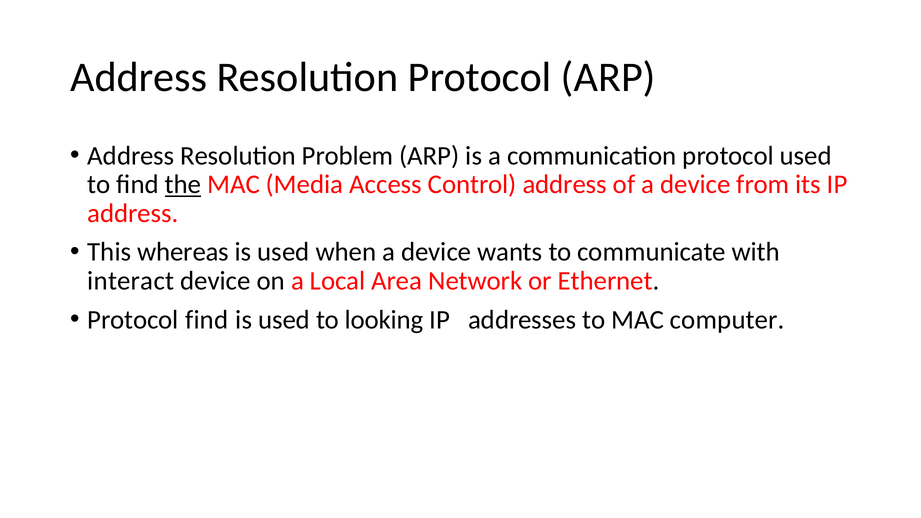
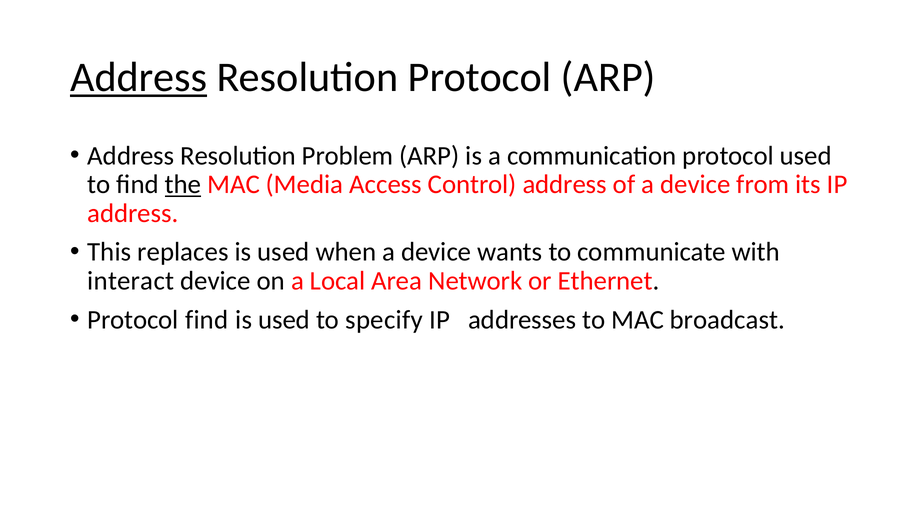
Address at (139, 77) underline: none -> present
whereas: whereas -> replaces
looking: looking -> specify
computer: computer -> broadcast
